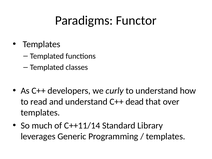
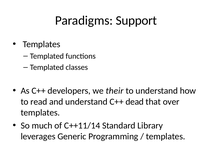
Functor: Functor -> Support
curly: curly -> their
